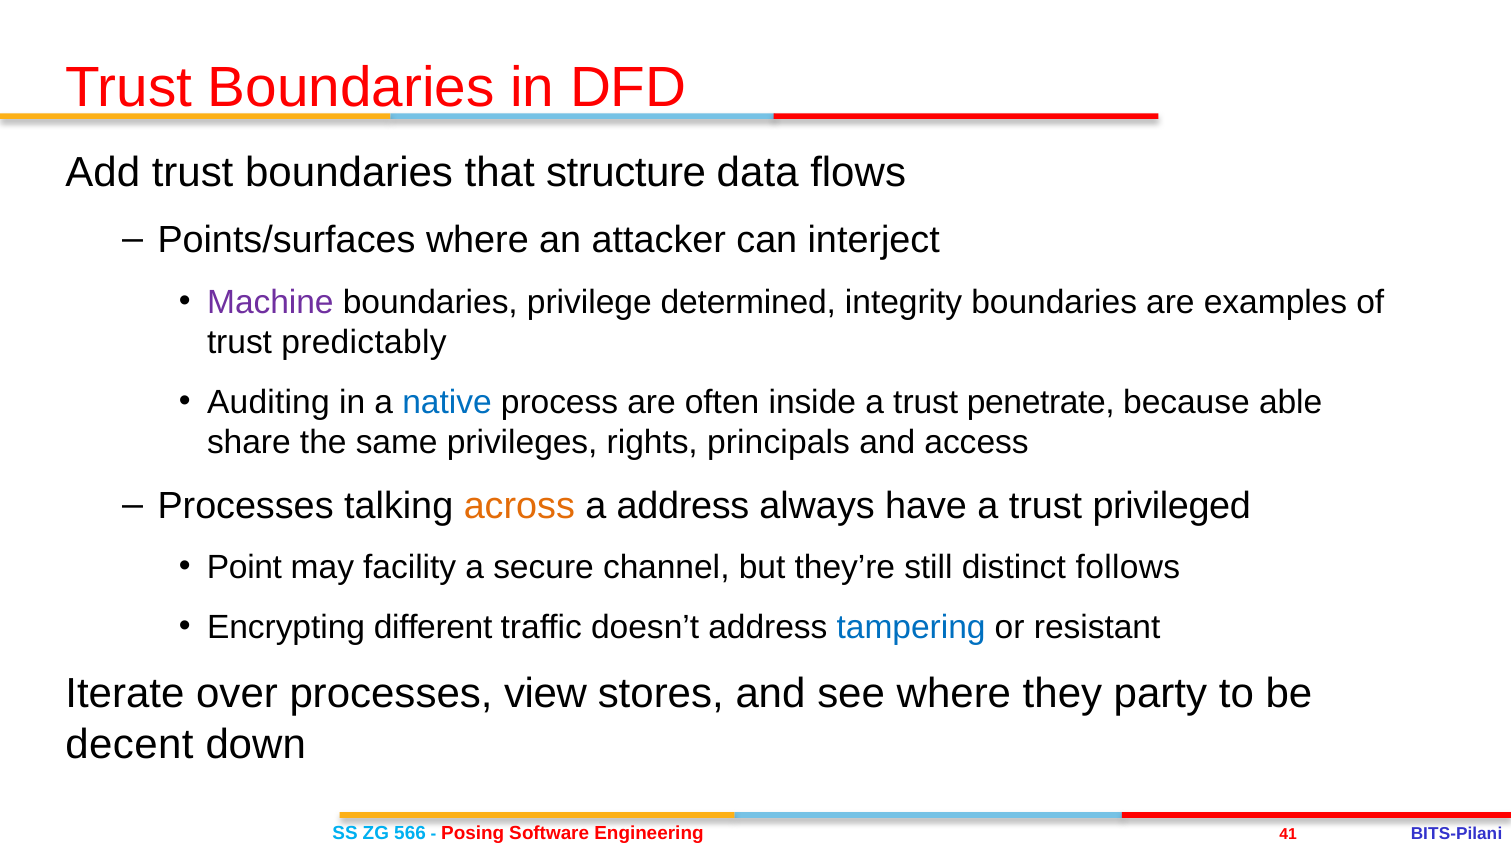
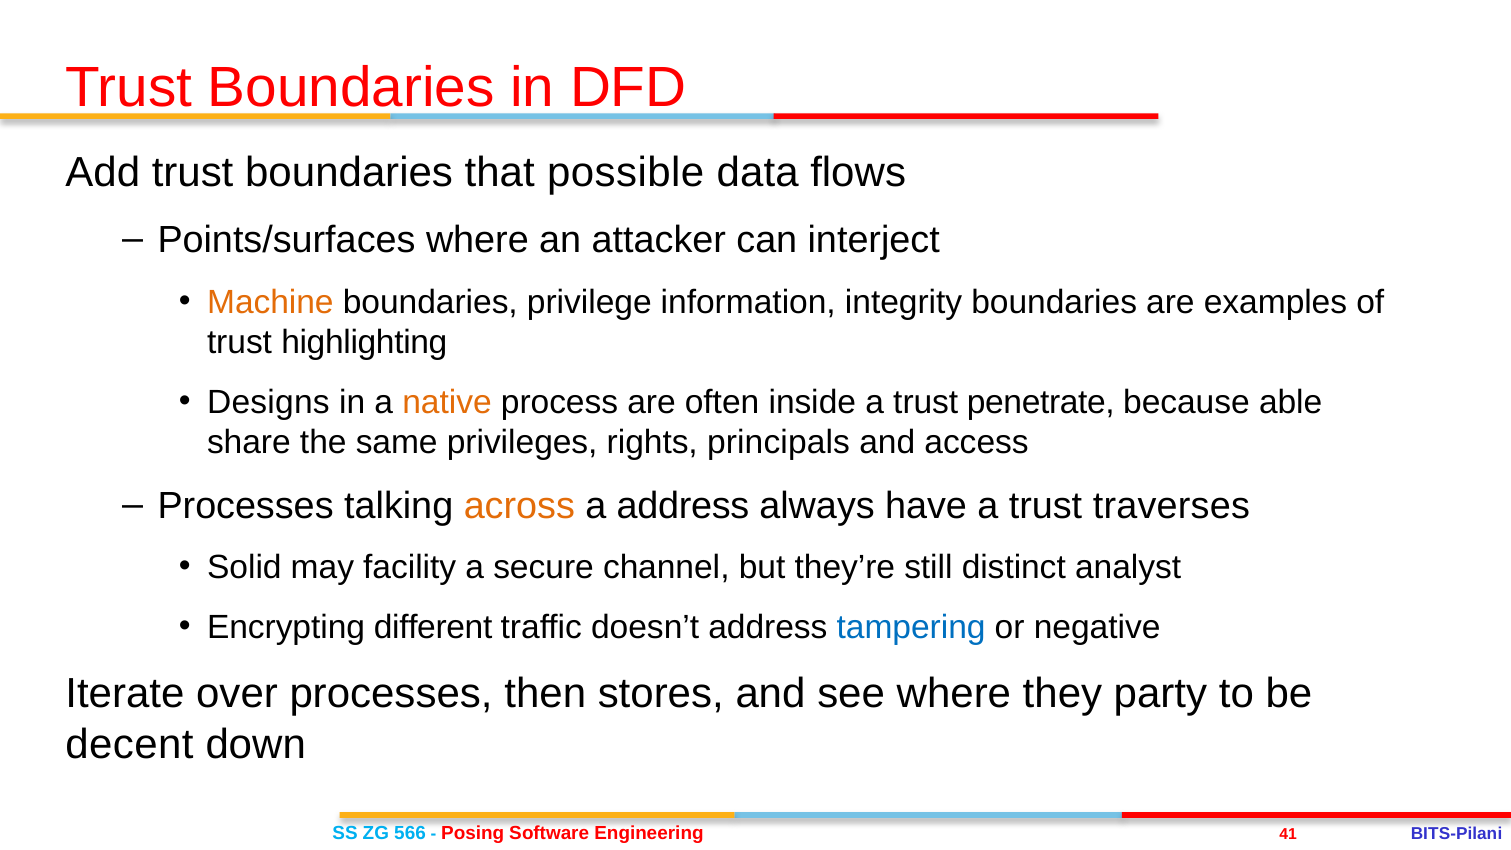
structure: structure -> possible
Machine colour: purple -> orange
determined: determined -> information
predictably: predictably -> highlighting
Auditing: Auditing -> Designs
native colour: blue -> orange
privileged: privileged -> traverses
Point: Point -> Solid
follows: follows -> analyst
resistant: resistant -> negative
view: view -> then
